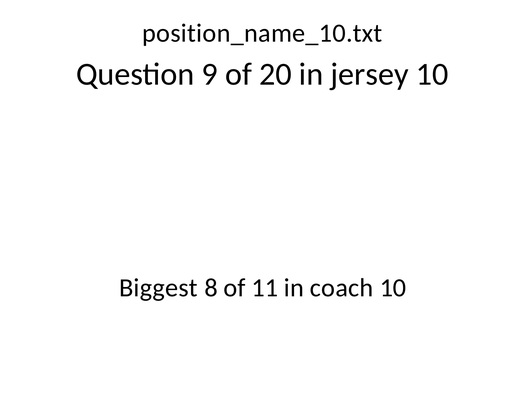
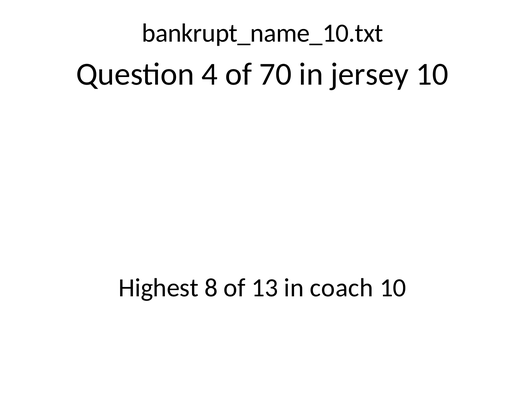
position_name_10.txt: position_name_10.txt -> bankrupt_name_10.txt
9: 9 -> 4
20: 20 -> 70
Biggest: Biggest -> Highest
11: 11 -> 13
